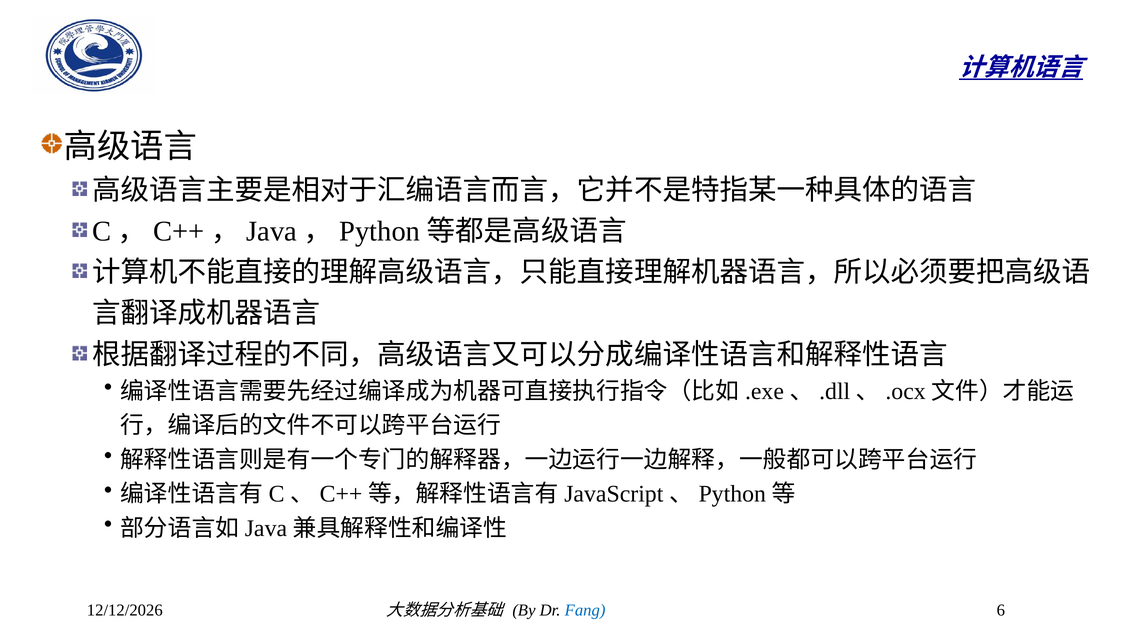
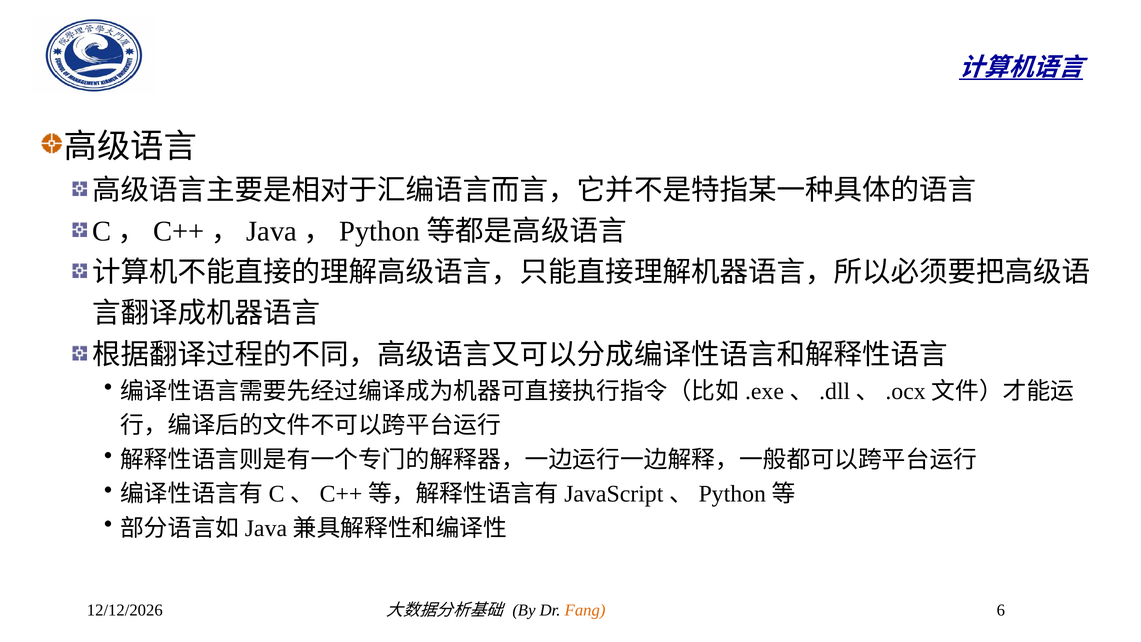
Fang colour: blue -> orange
